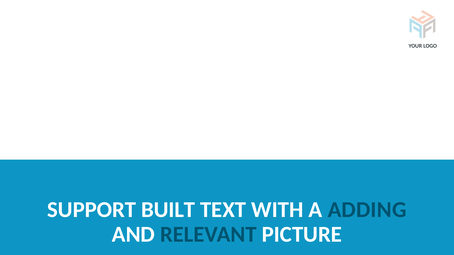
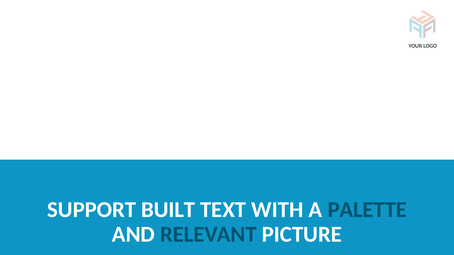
ADDING: ADDING -> PALETTE
